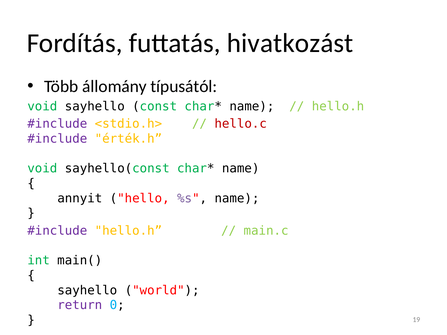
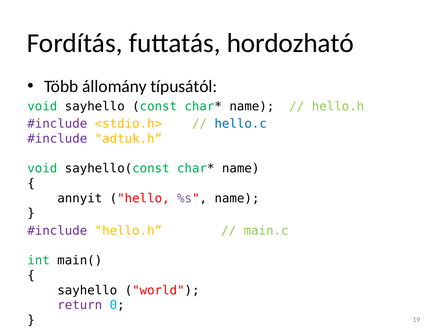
hivatkozást: hivatkozást -> hordozható
hello.c colour: red -> blue
érték.h: érték.h -> adtuk.h
